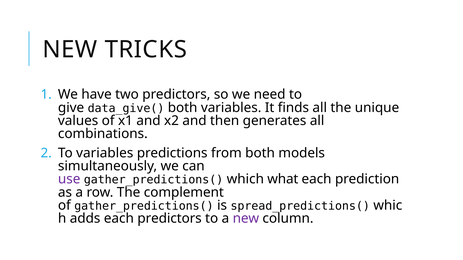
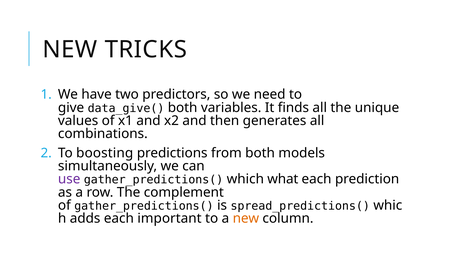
To variables: variables -> boosting
each predictors: predictors -> important
new at (246, 219) colour: purple -> orange
